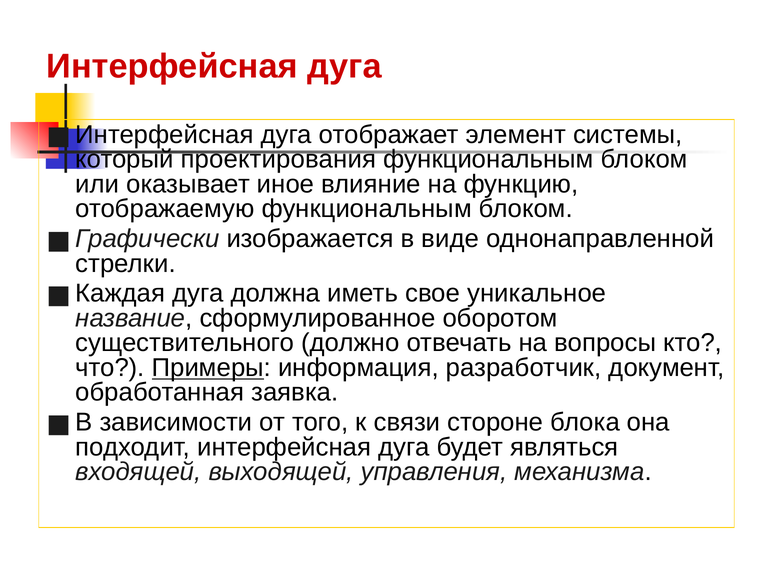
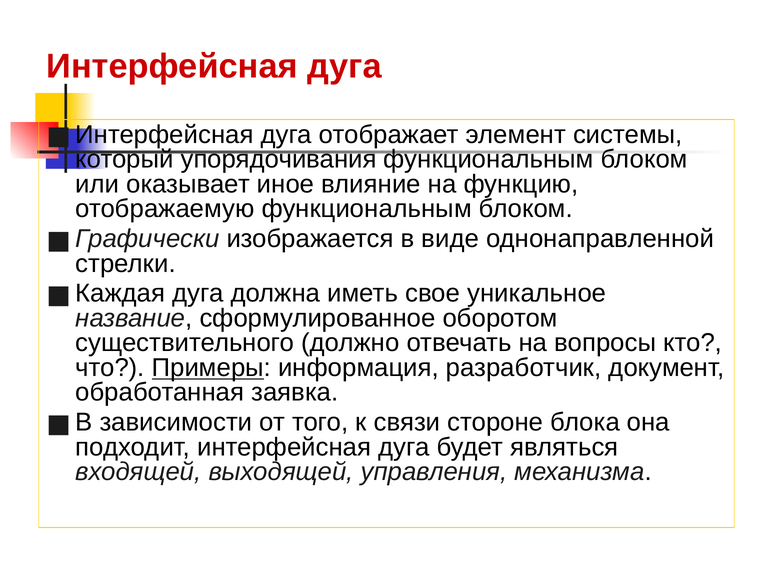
проектирования: проектирования -> упорядочивания
